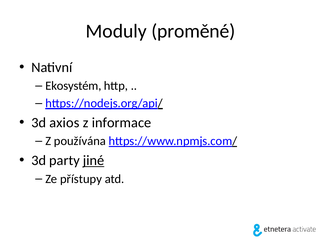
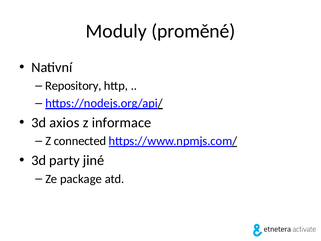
Ekosystém: Ekosystém -> Repository
používána: používána -> connected
jiné underline: present -> none
přístupy: přístupy -> package
